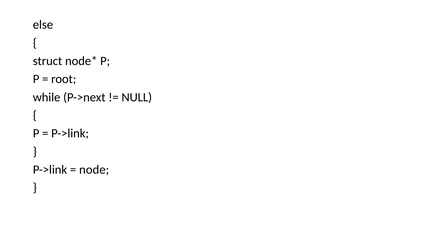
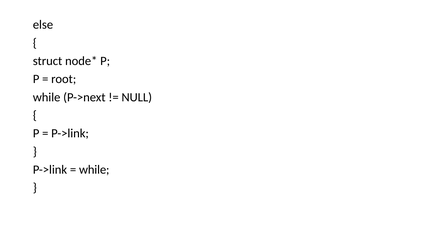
node at (94, 169): node -> while
